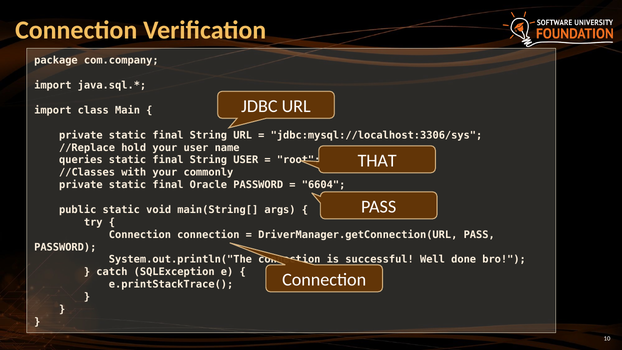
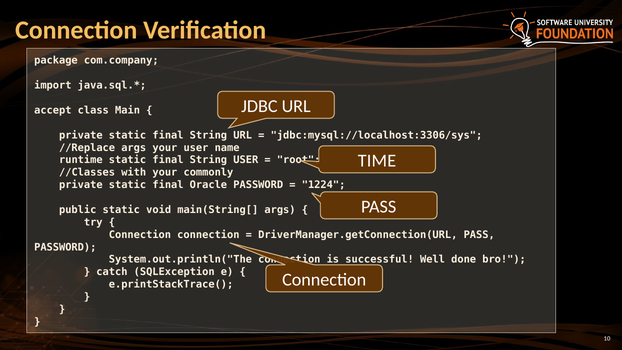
import at (53, 110): import -> accept
//Replace hold: hold -> args
THAT: THAT -> TIME
queries: queries -> runtime
6604: 6604 -> 1224
